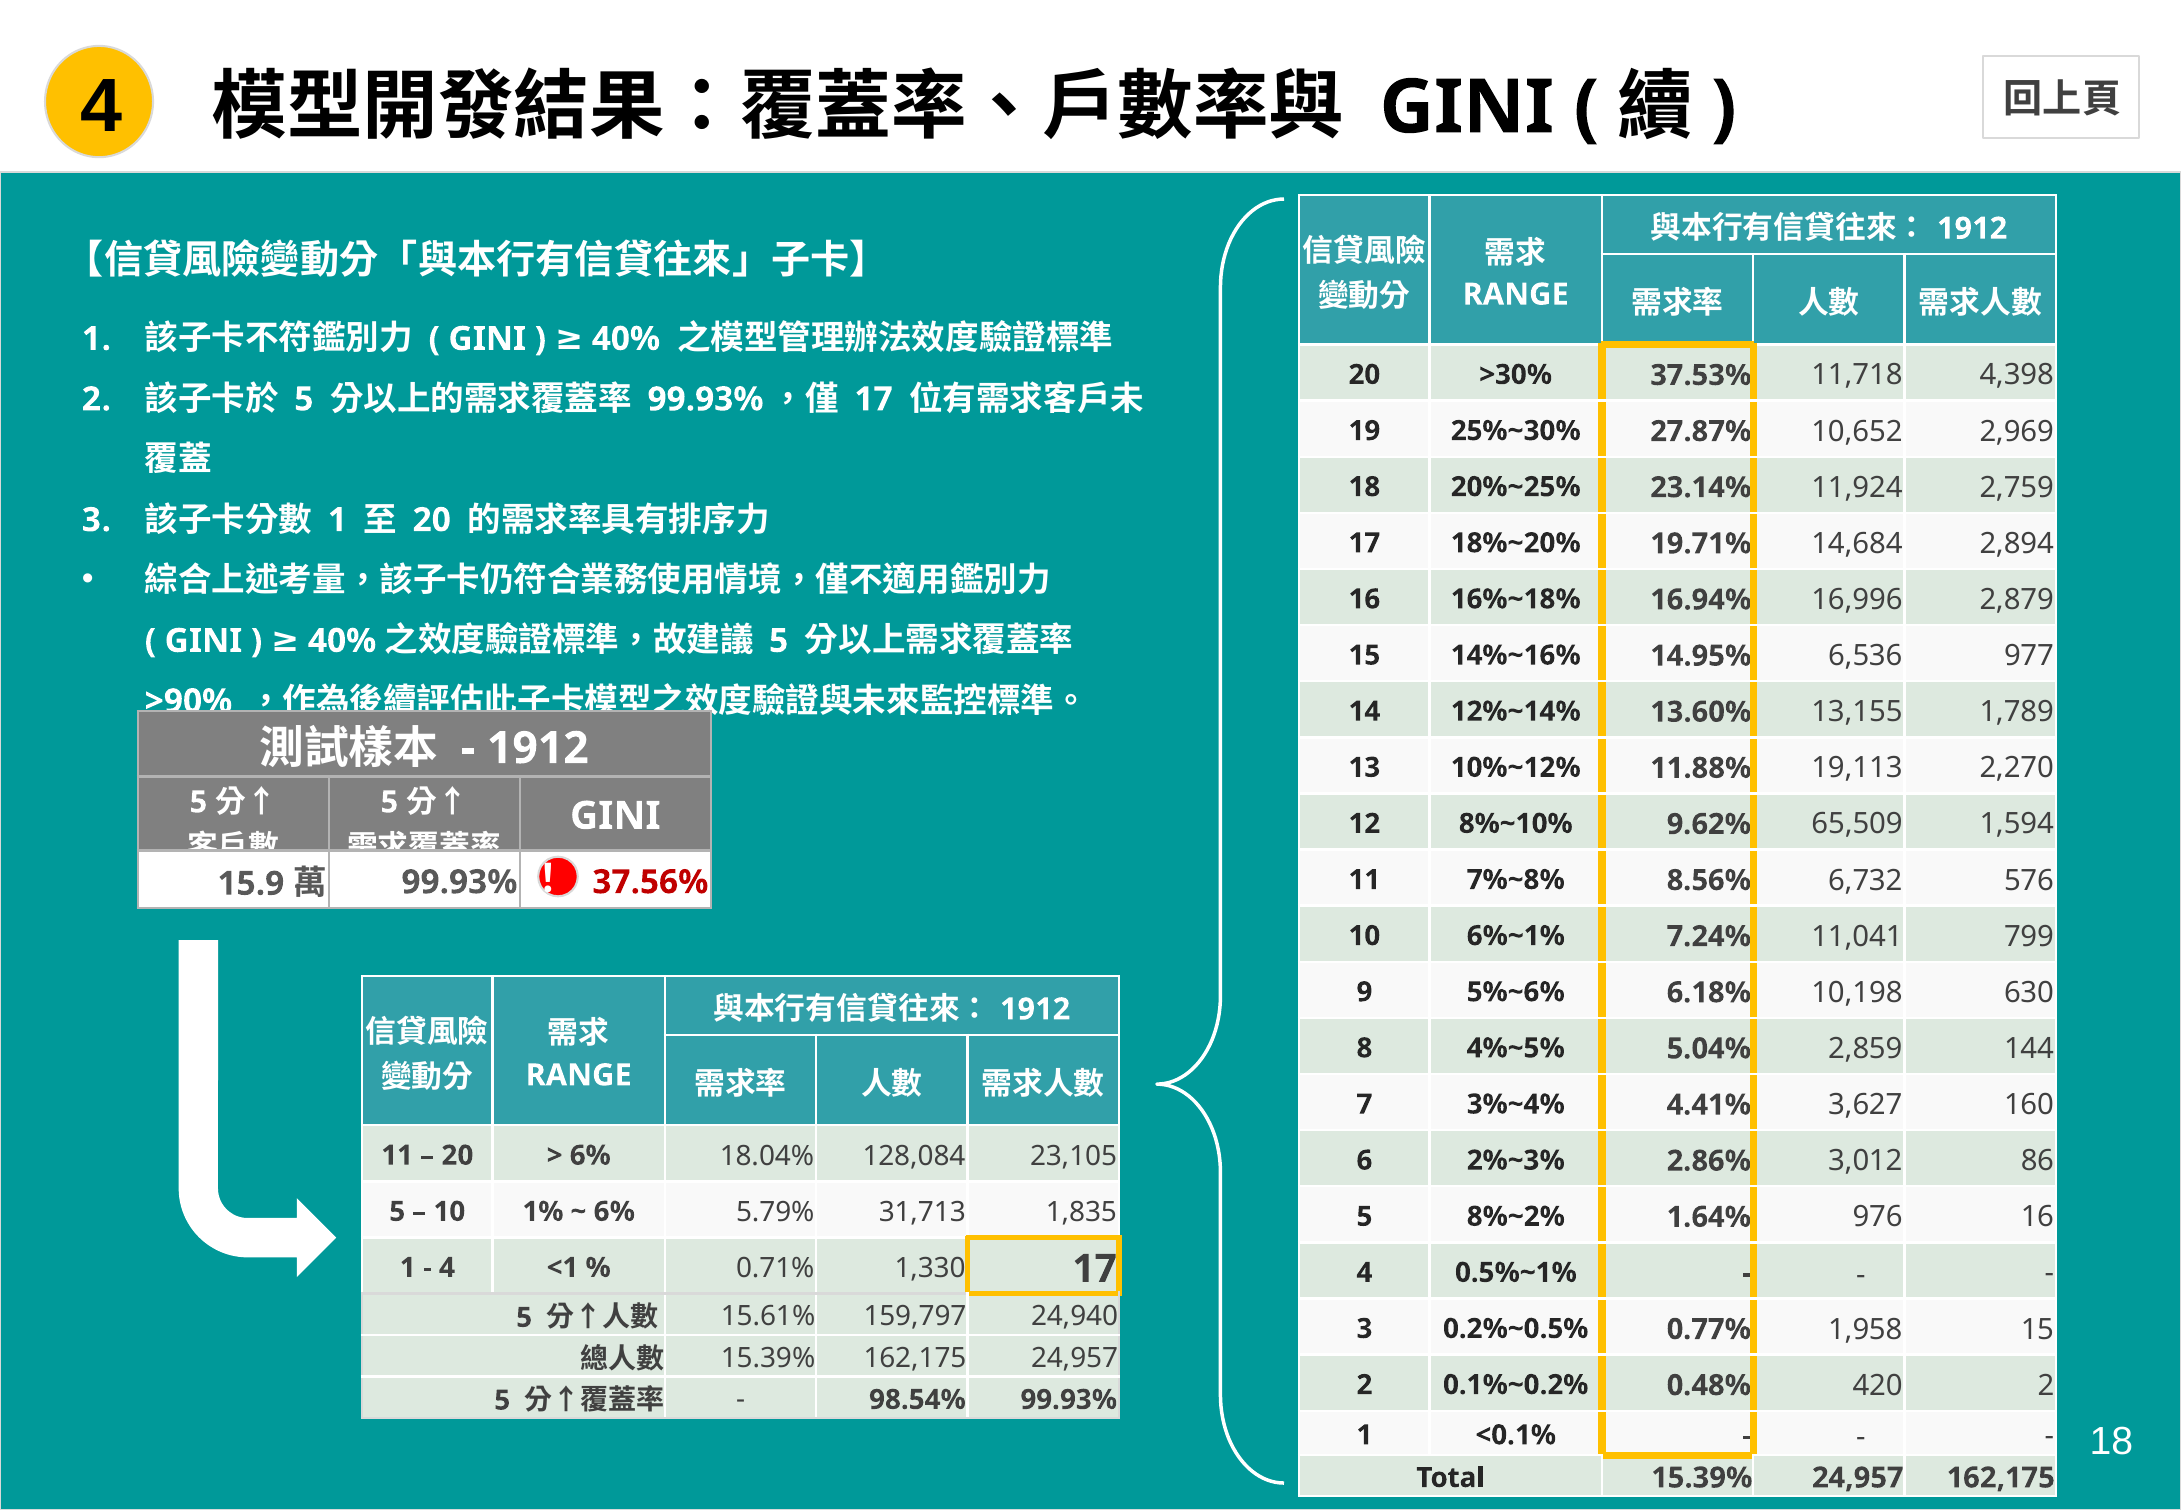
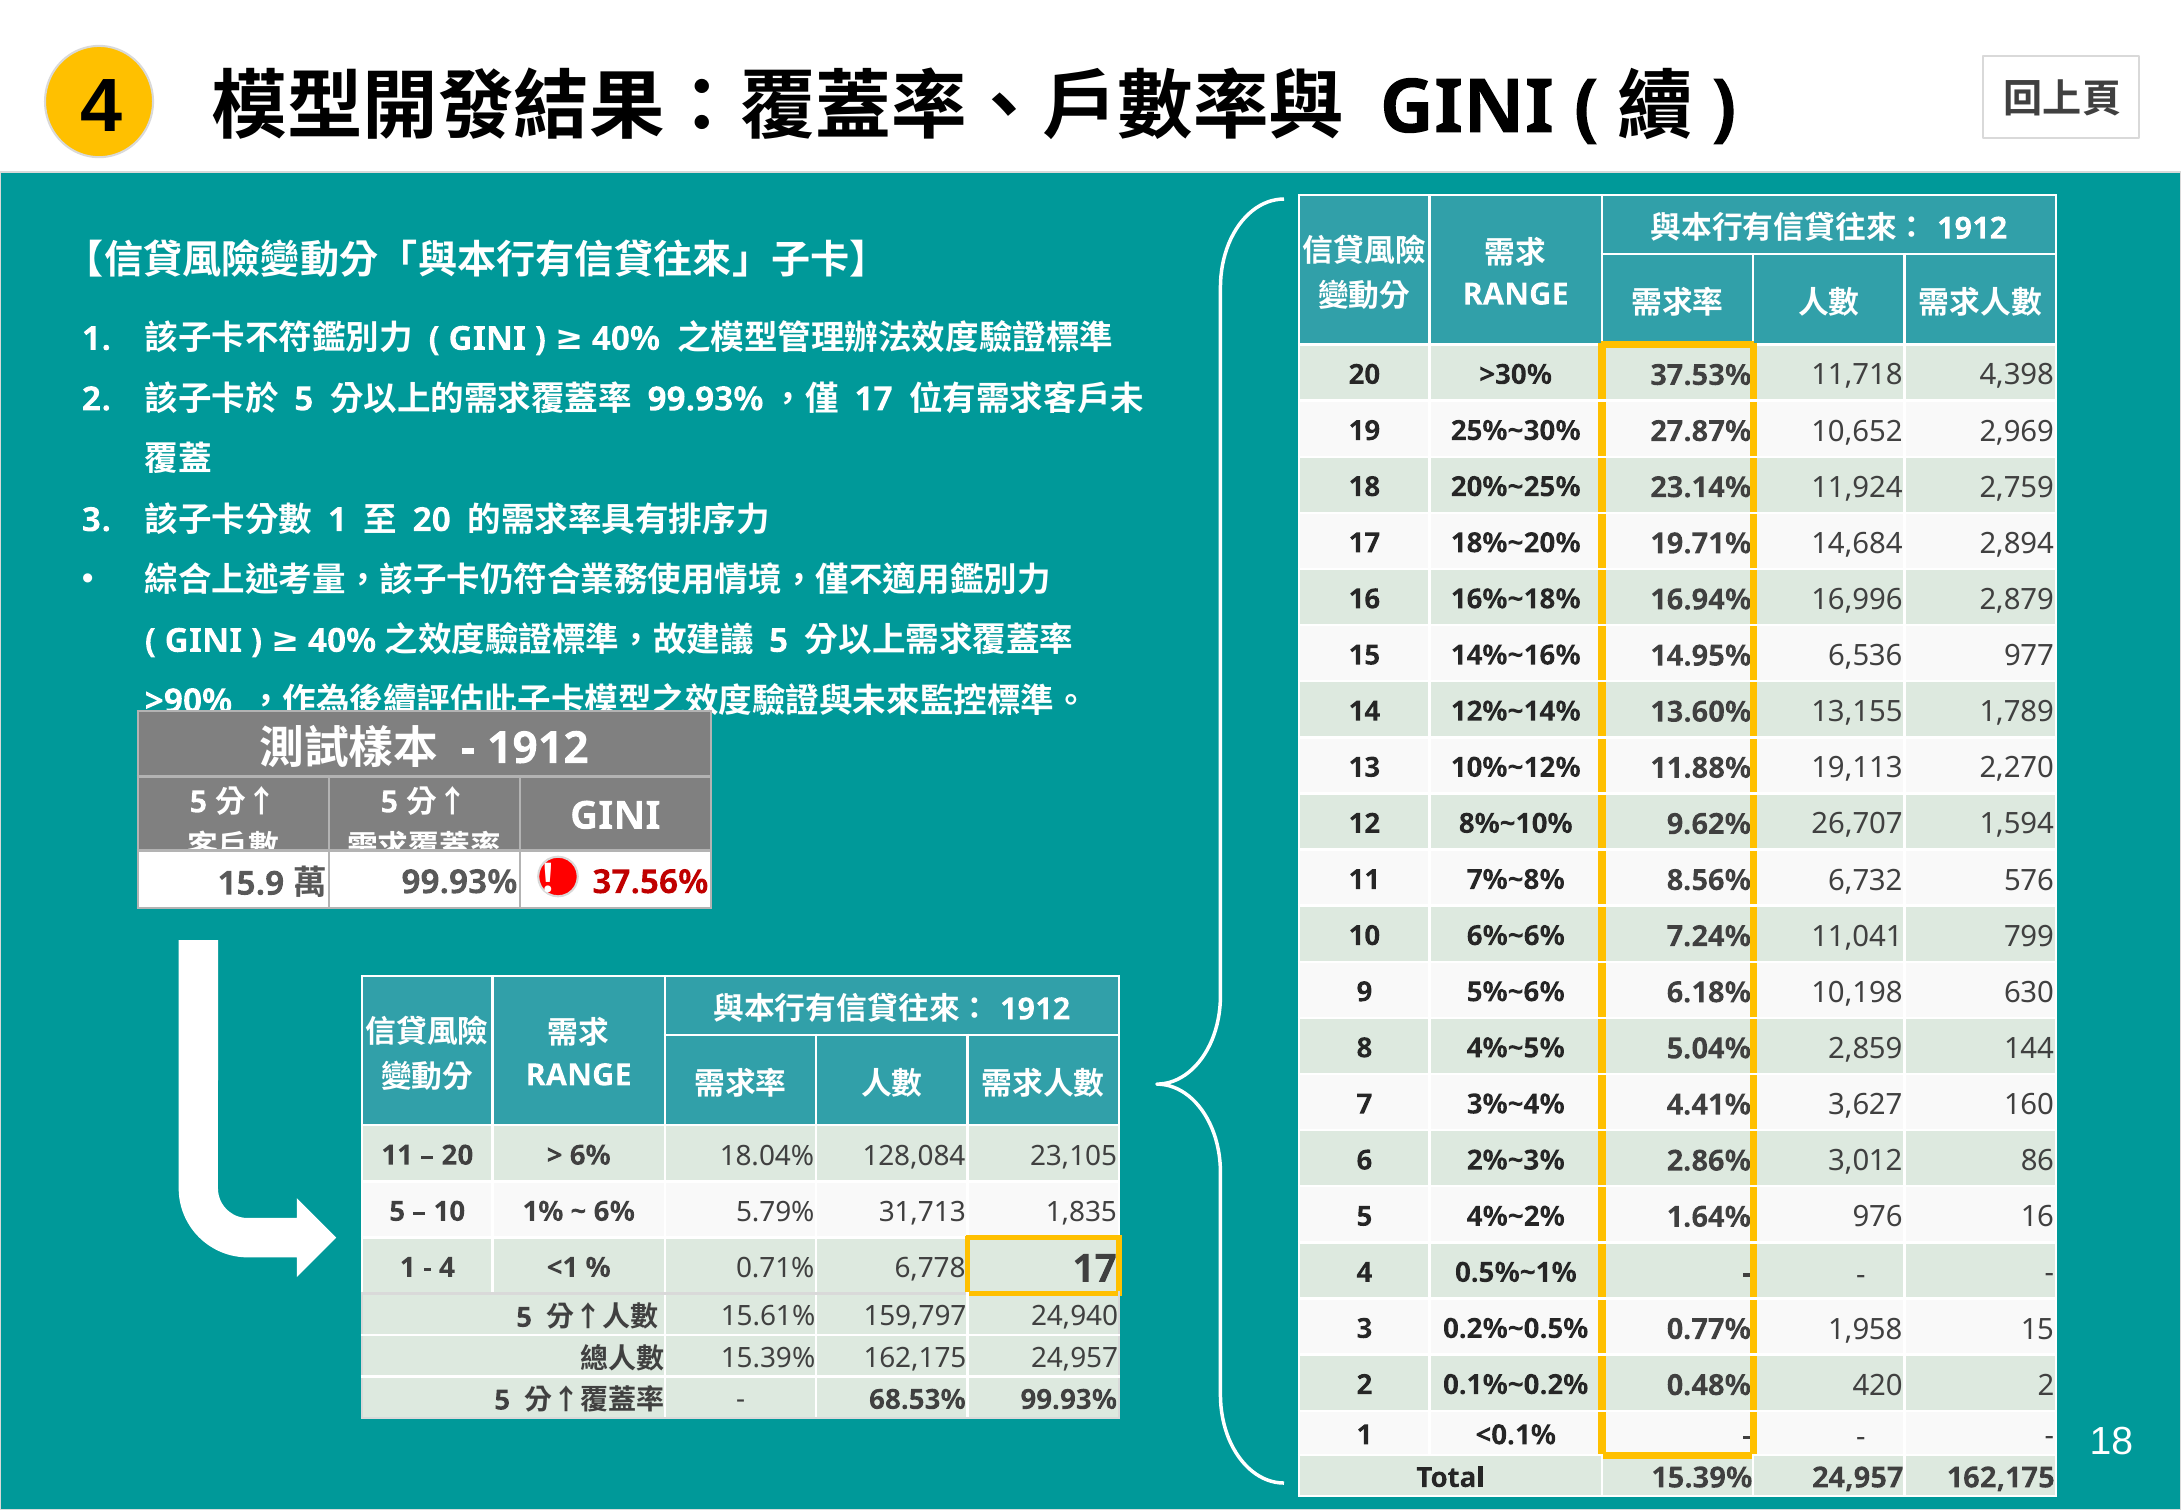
65,509: 65,509 -> 26,707
6%~1%: 6%~1% -> 6%~6%
8%~2%: 8%~2% -> 4%~2%
1,330: 1,330 -> 6,778
98.54%: 98.54% -> 68.53%
